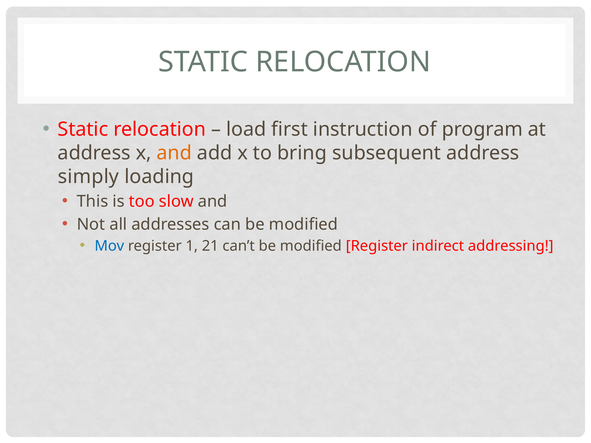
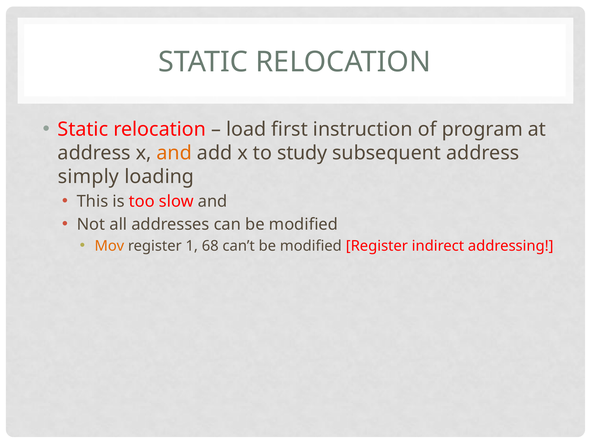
bring: bring -> study
Mov colour: blue -> orange
21: 21 -> 68
